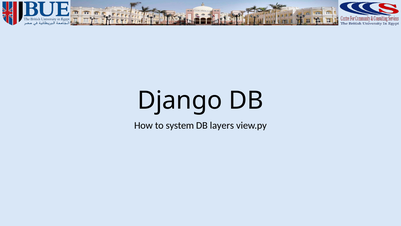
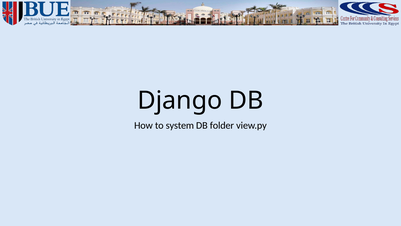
layers: layers -> folder
